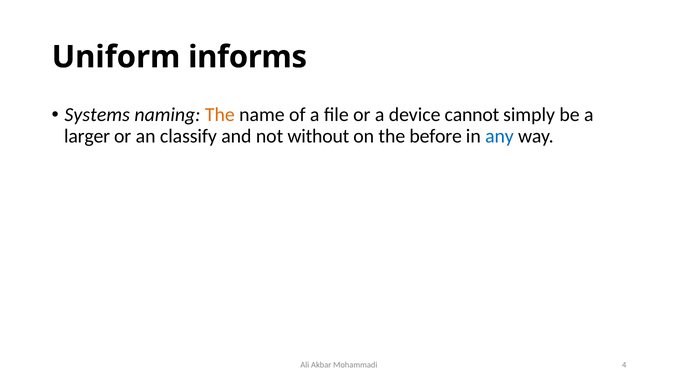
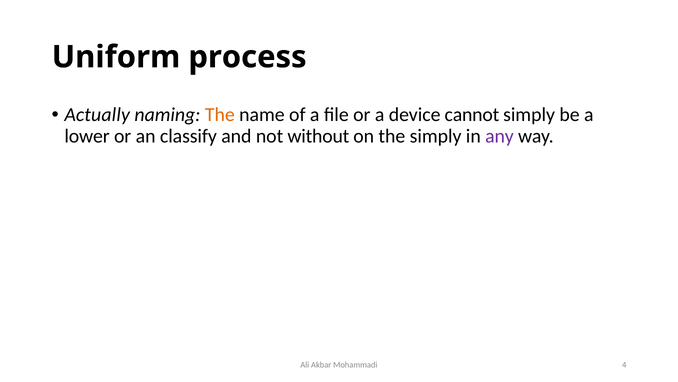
informs: informs -> process
Systems: Systems -> Actually
larger: larger -> lower
the before: before -> simply
any colour: blue -> purple
